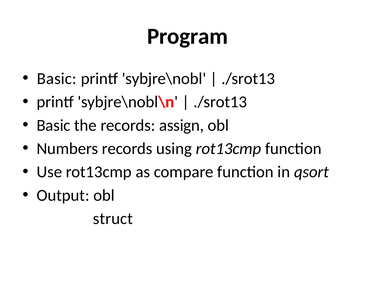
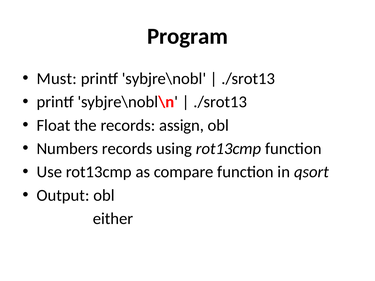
Basic at (57, 79): Basic -> Must
Basic at (54, 125): Basic -> Float
struct: struct -> either
